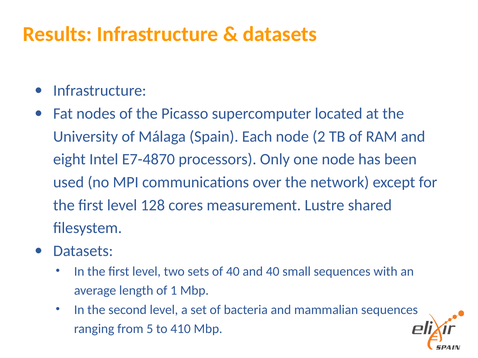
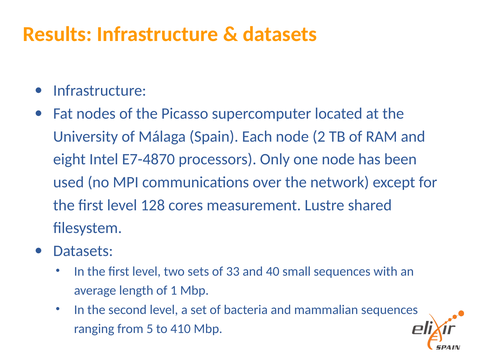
of 40: 40 -> 33
